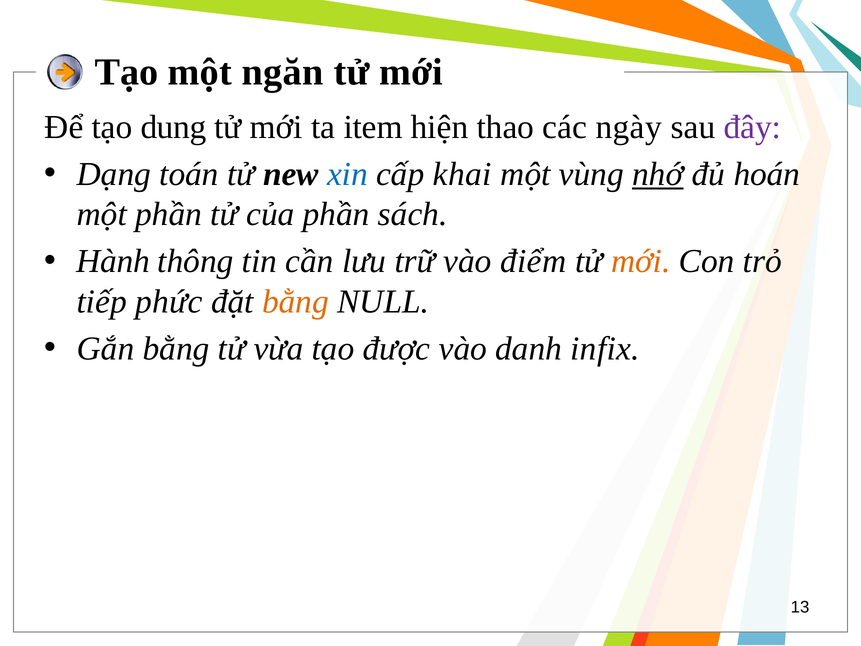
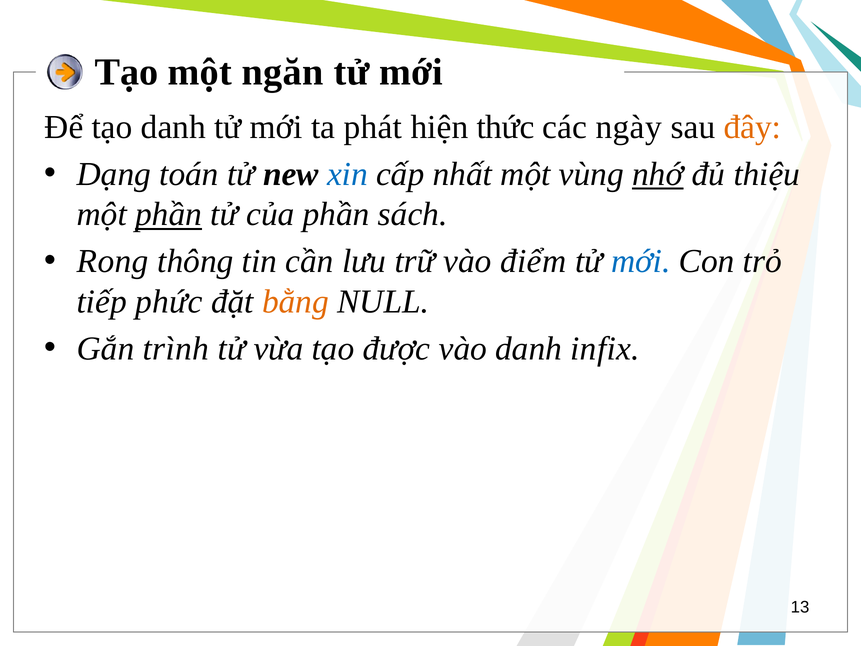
tạo dung: dung -> danh
item: item -> phát
thao: thao -> thức
đây colour: purple -> orange
khai: khai -> nhất
hoán: hoán -> thiệu
phần at (169, 214) underline: none -> present
Hành: Hành -> Rong
mới at (641, 261) colour: orange -> blue
Gắn bằng: bằng -> trình
